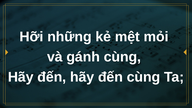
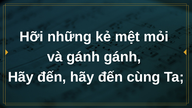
gánh cùng: cùng -> gánh
